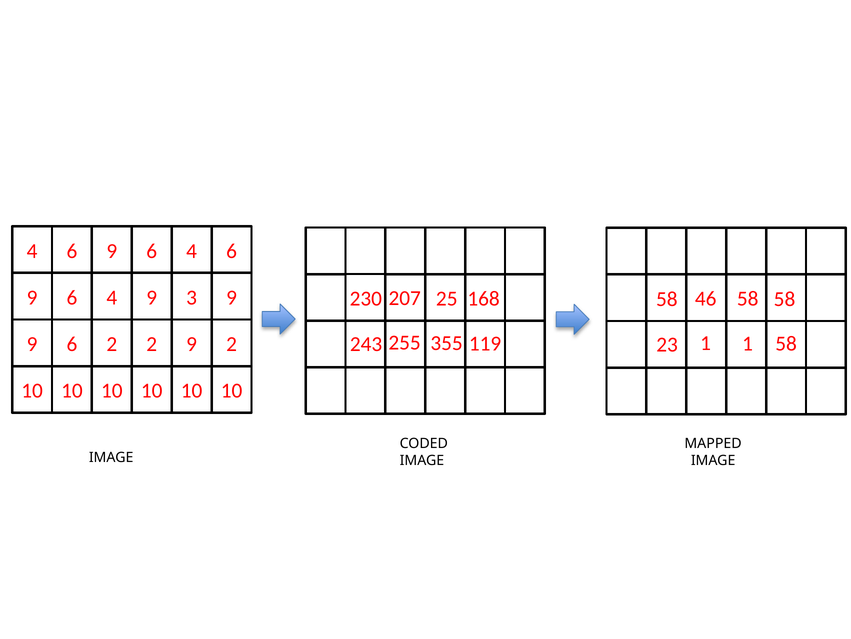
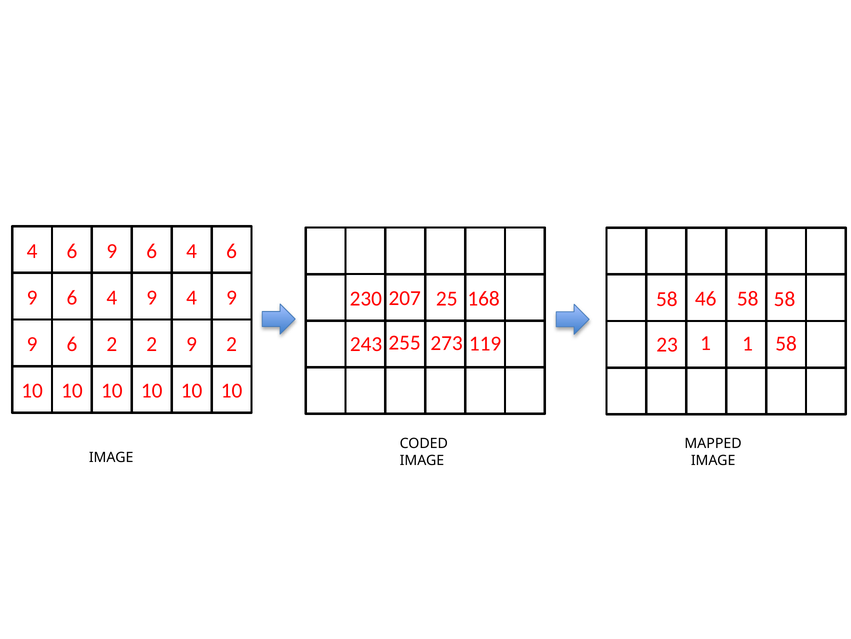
9 3: 3 -> 4
355: 355 -> 273
